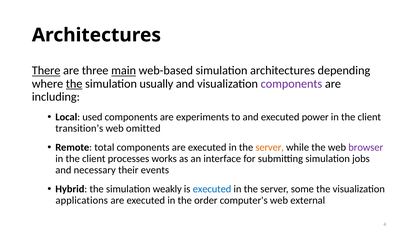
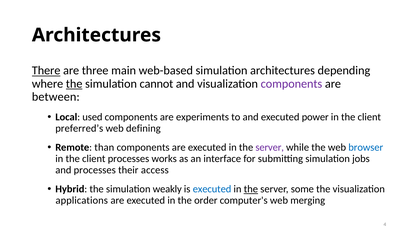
main underline: present -> none
usually: usually -> cannot
including: including -> between
transition’s: transition’s -> preferred’s
omitted: omitted -> defining
total: total -> than
server at (270, 147) colour: orange -> purple
browser colour: purple -> blue
and necessary: necessary -> processes
events: events -> access
the at (251, 189) underline: none -> present
external: external -> merging
